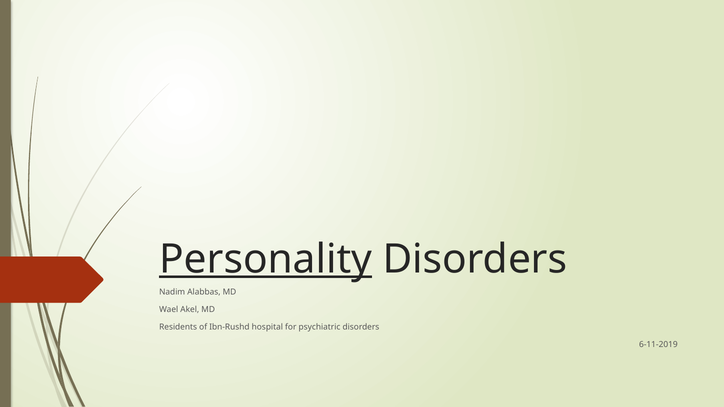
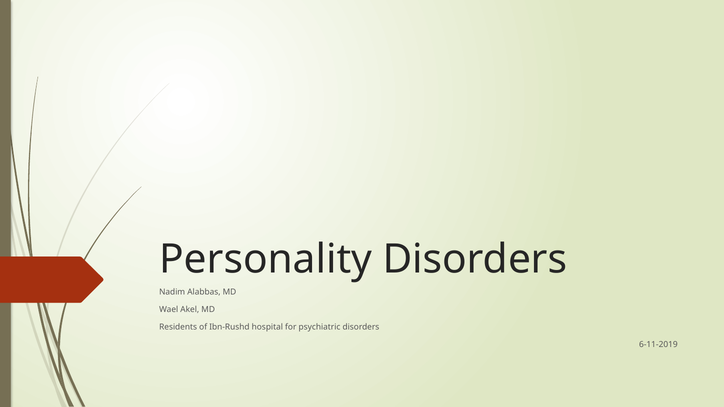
Personality underline: present -> none
